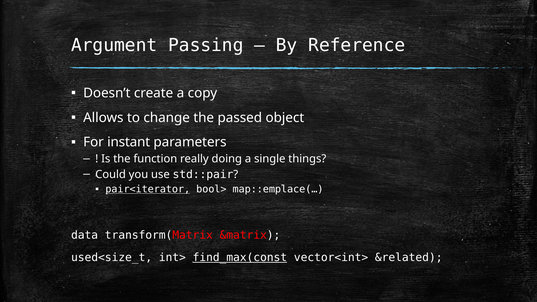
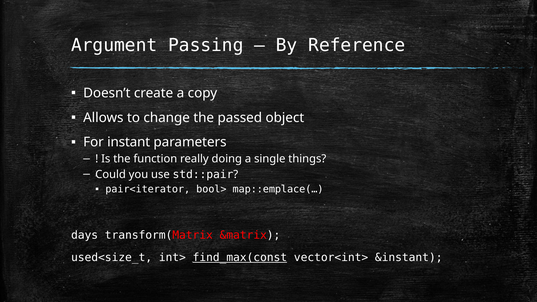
pair<iterator underline: present -> none
data: data -> days
&related: &related -> &instant
